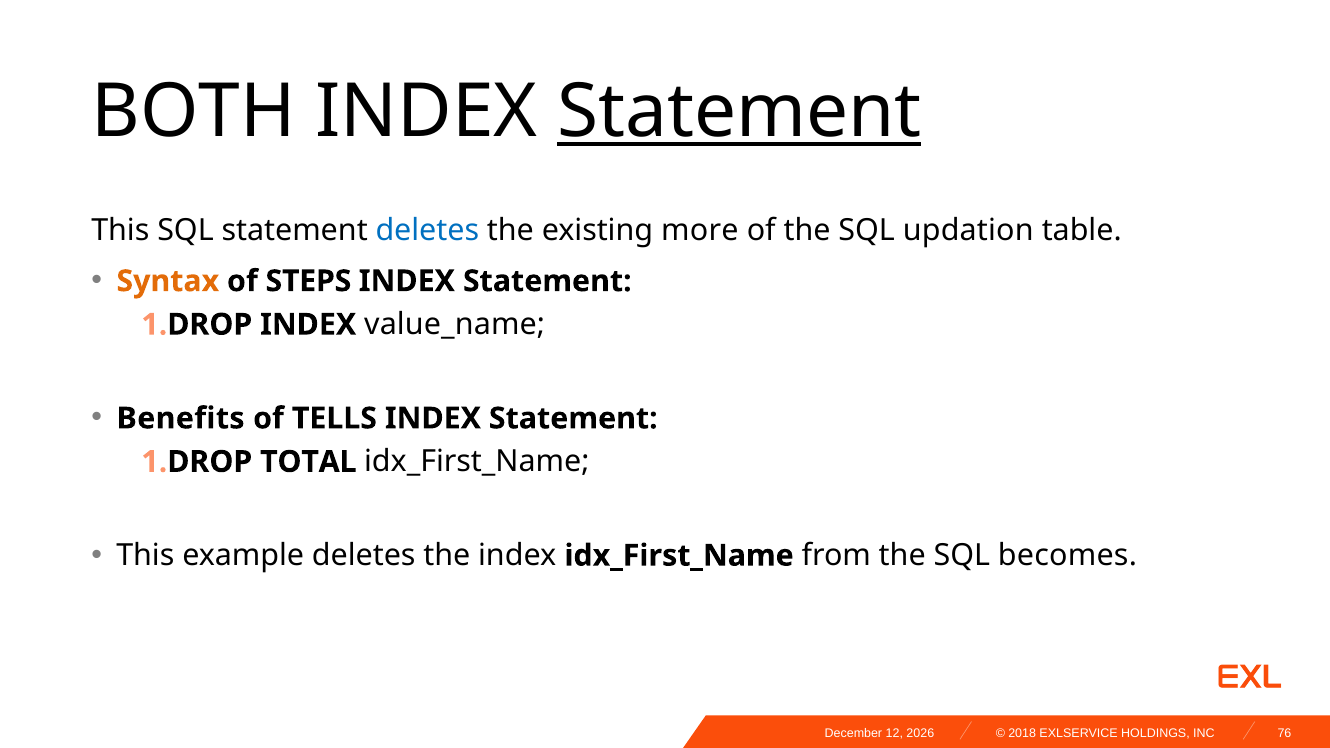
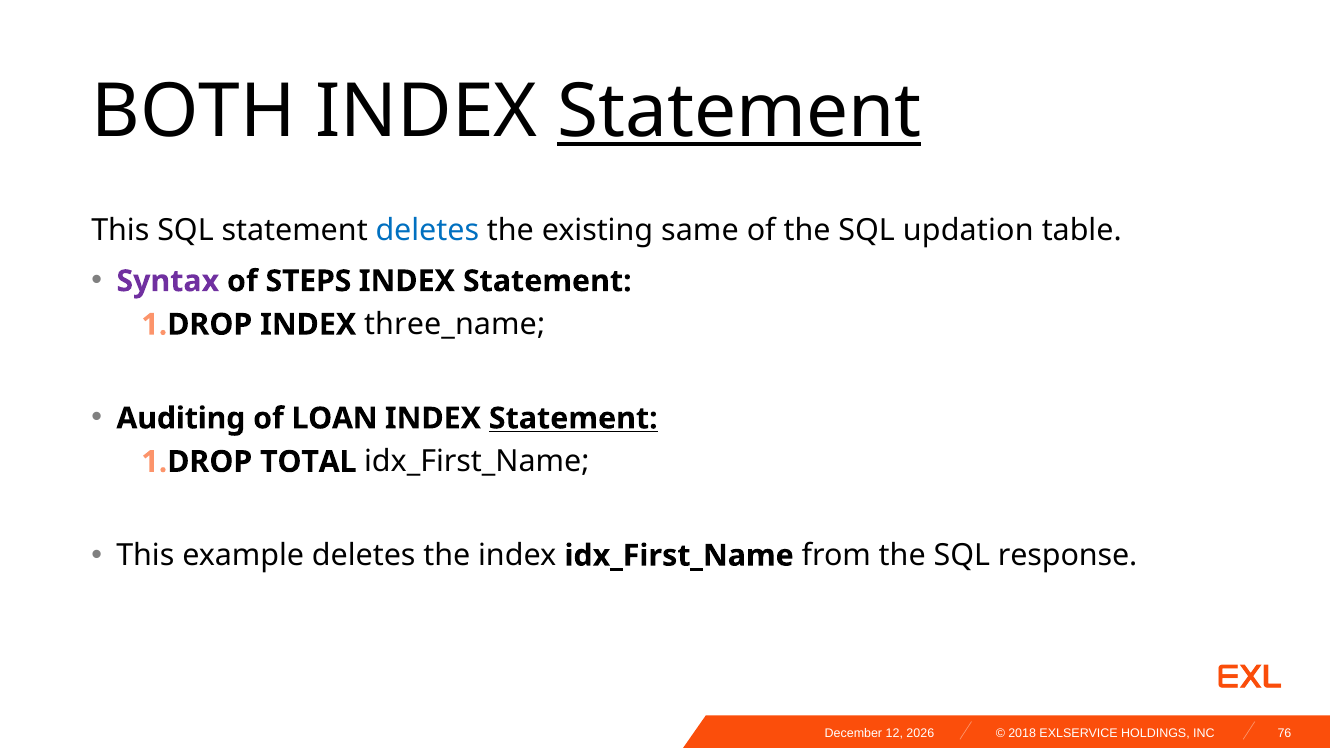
more: more -> same
Syntax colour: orange -> purple
value_name: value_name -> three_name
Benefits: Benefits -> Auditing
TELLS: TELLS -> LOAN
Statement at (573, 418) underline: none -> present
becomes: becomes -> response
